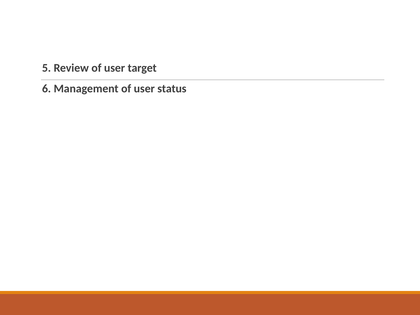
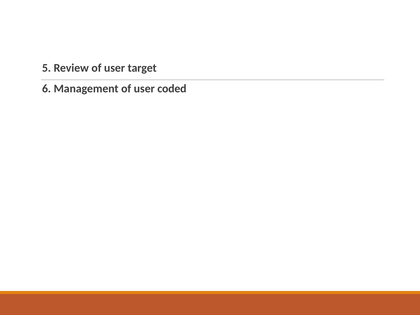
status: status -> coded
